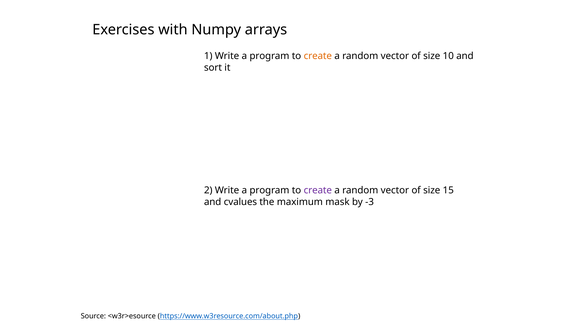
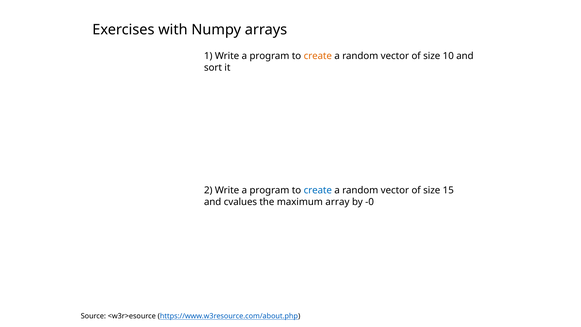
create at (318, 190) colour: purple -> blue
mask: mask -> array
-3: -3 -> -0
